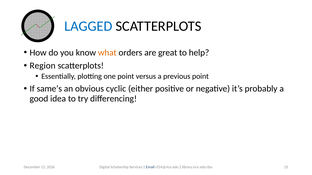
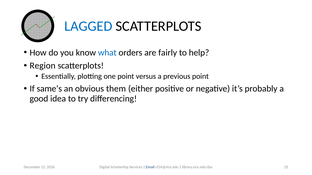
what colour: orange -> blue
great: great -> fairly
cyclic: cyclic -> them
